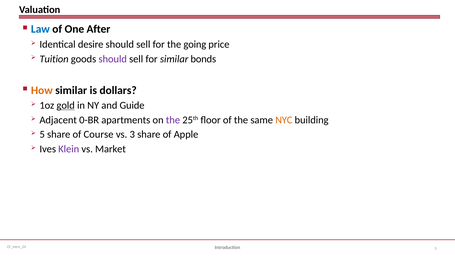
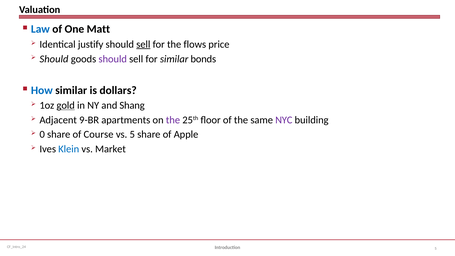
After: After -> Matt
desire: desire -> justify
sell at (143, 44) underline: none -> present
going: going -> flows
Tuition at (54, 59): Tuition -> Should
How colour: orange -> blue
Guide: Guide -> Shang
0-BR: 0-BR -> 9-BR
NYC colour: orange -> purple
5 at (42, 135): 5 -> 0
vs 3: 3 -> 5
Klein colour: purple -> blue
